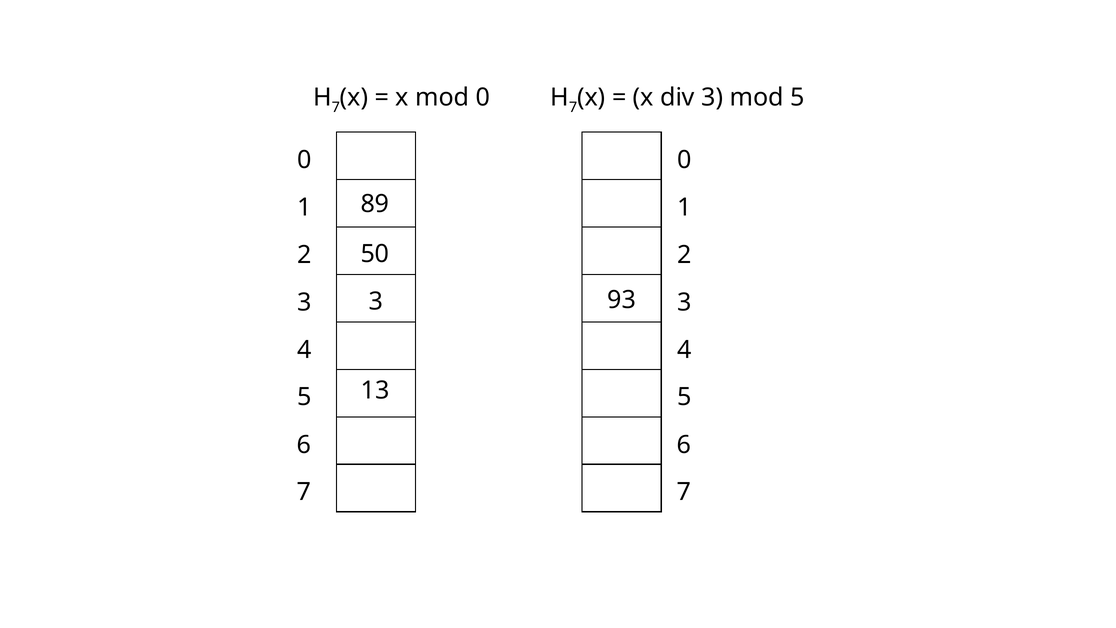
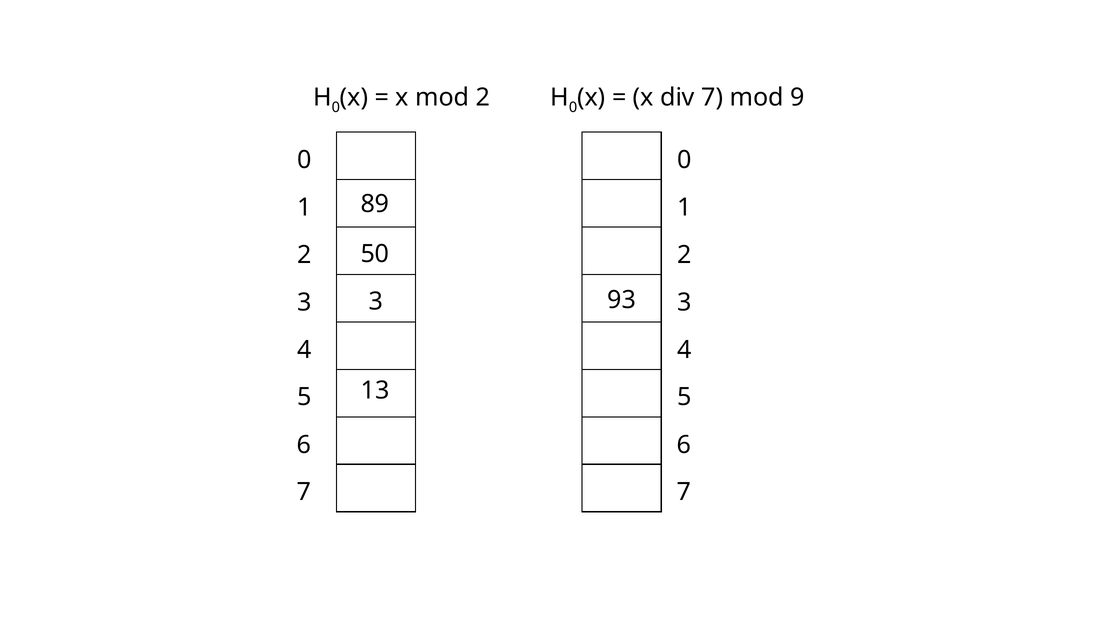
7 at (336, 107): 7 -> 0
mod 0: 0 -> 2
7 at (573, 107): 7 -> 0
div 3: 3 -> 7
mod 5: 5 -> 9
